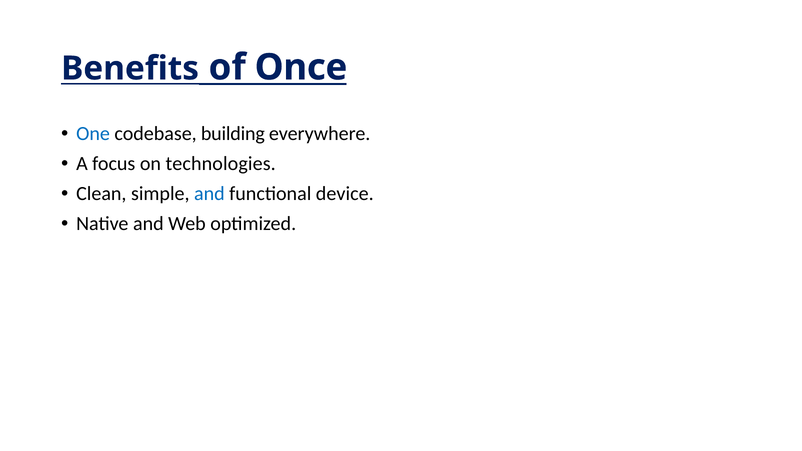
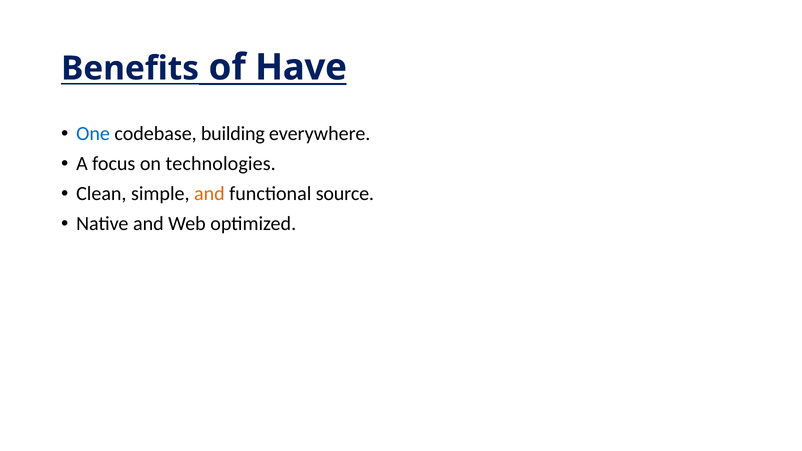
Once: Once -> Have
and at (209, 194) colour: blue -> orange
device: device -> source
